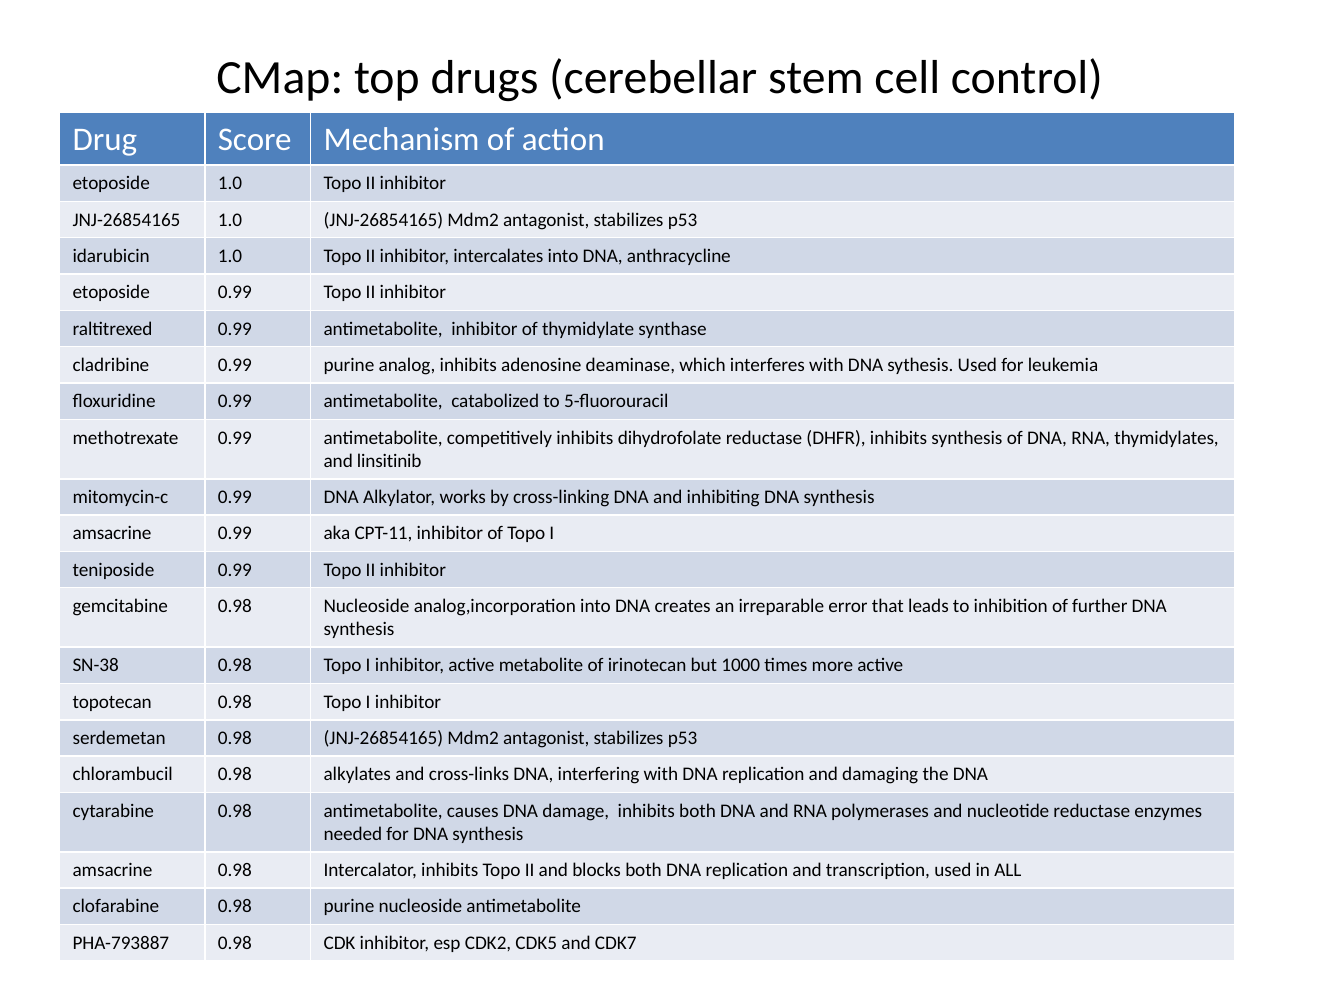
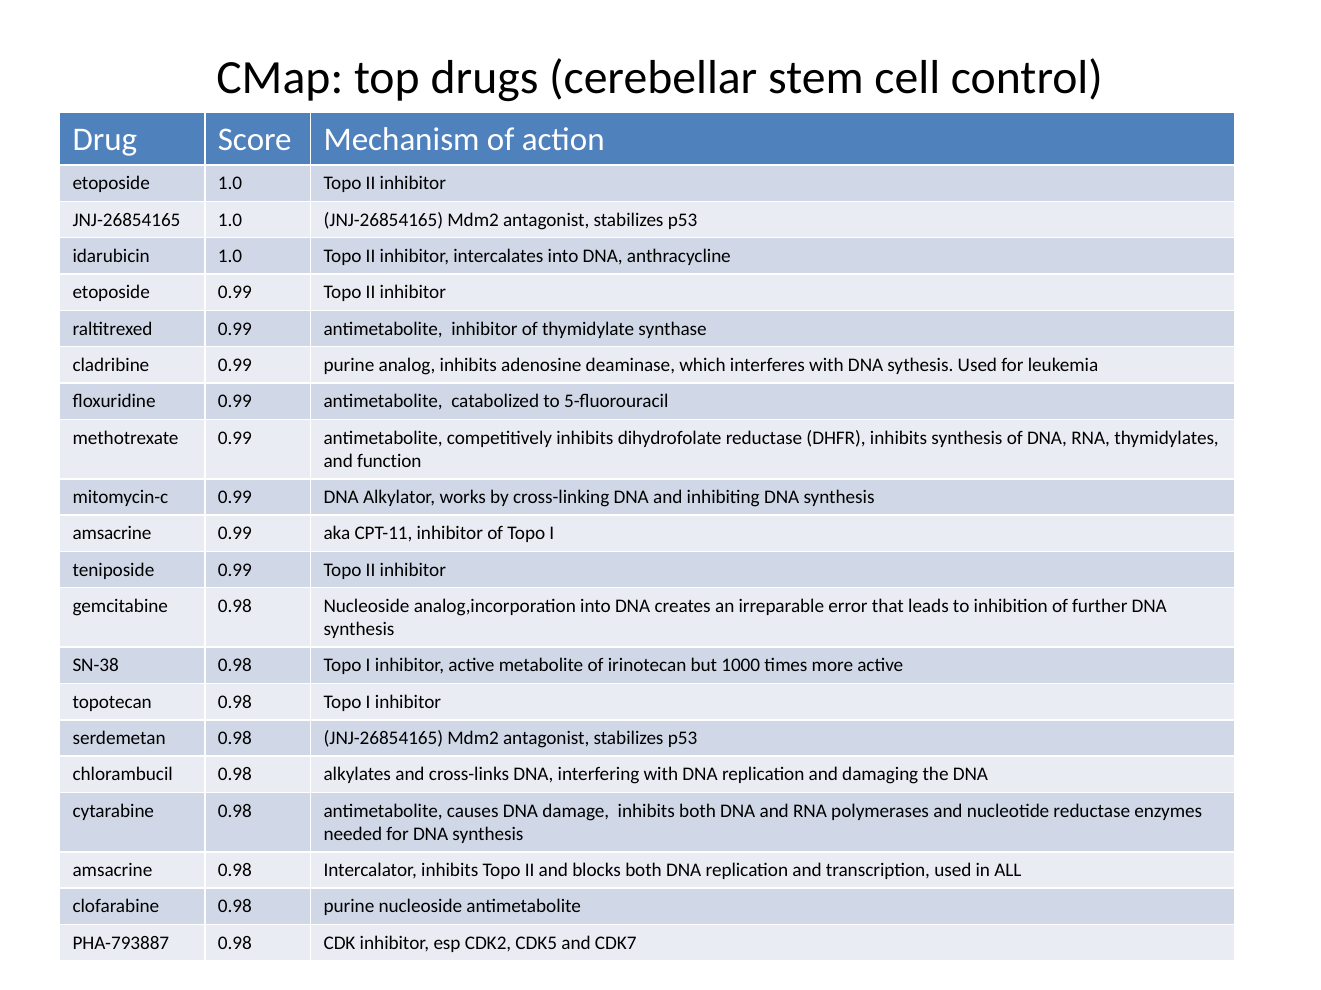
linsitinib: linsitinib -> function
